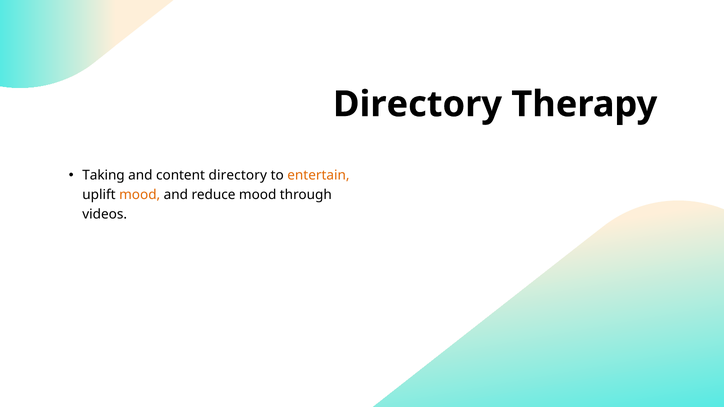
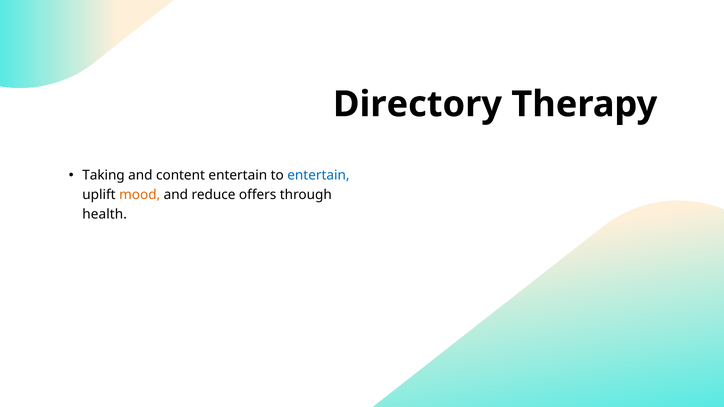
content directory: directory -> entertain
entertain at (318, 175) colour: orange -> blue
reduce mood: mood -> offers
videos: videos -> health
